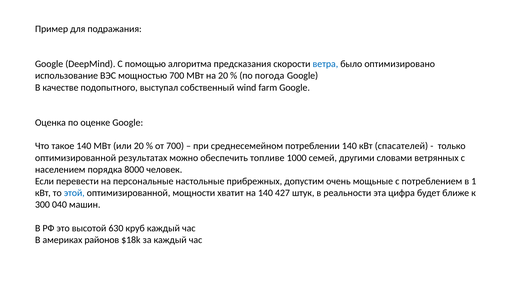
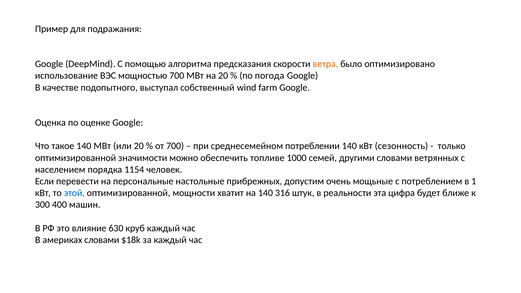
ветра colour: blue -> orange
спасателей: спасателей -> сезонность
результатах: результатах -> значимости
8000: 8000 -> 1154
427: 427 -> 316
040: 040 -> 400
высотой: высотой -> влияние
америках районов: районов -> словами
